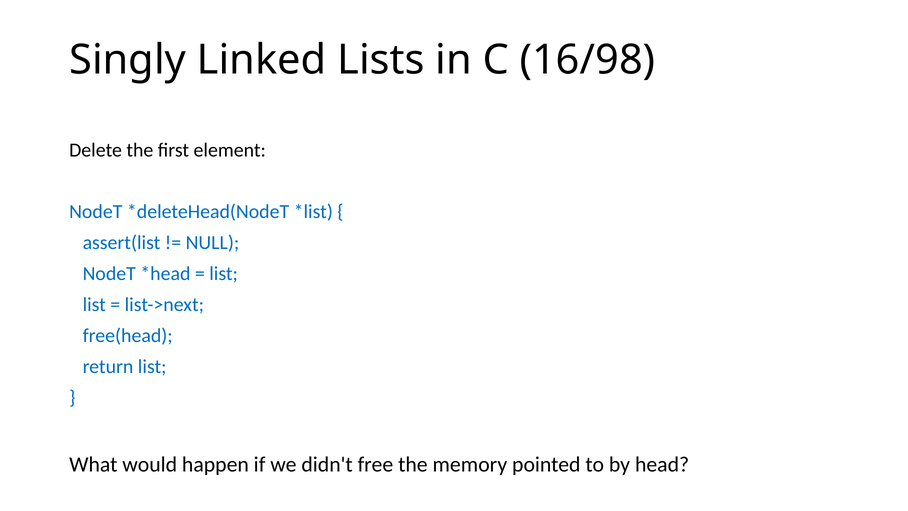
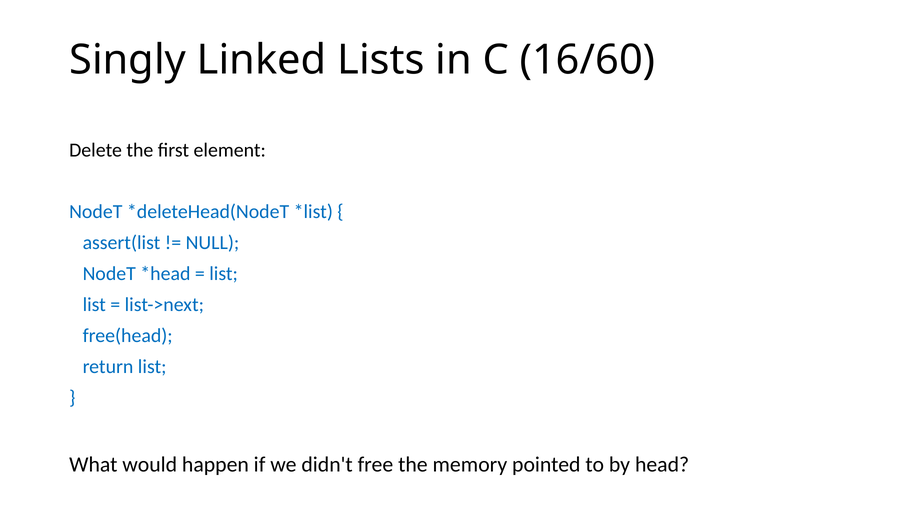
16/98: 16/98 -> 16/60
